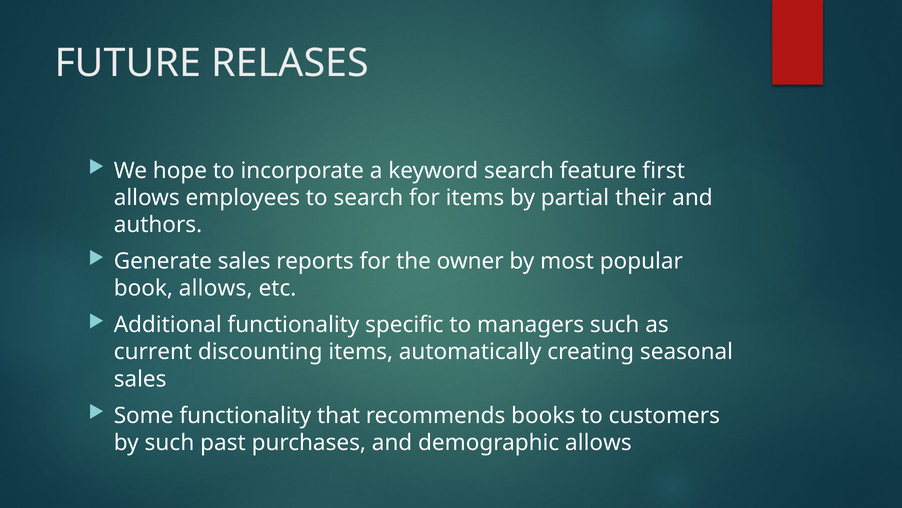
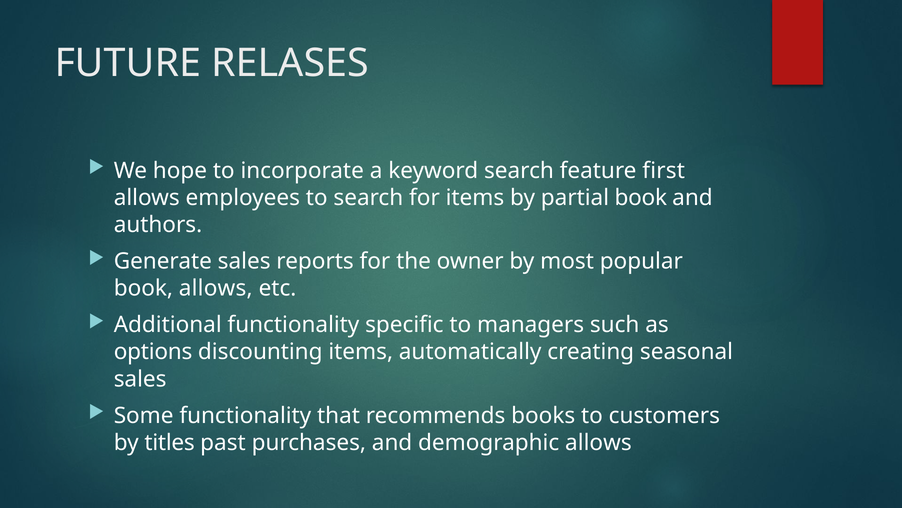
partial their: their -> book
current: current -> options
by such: such -> titles
